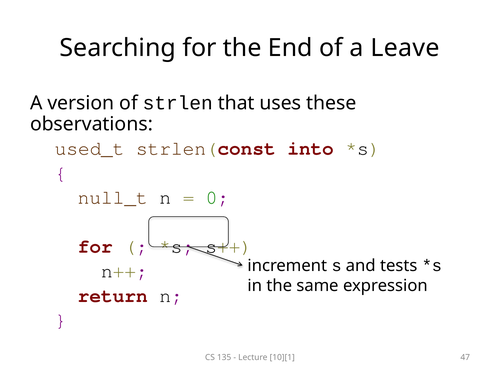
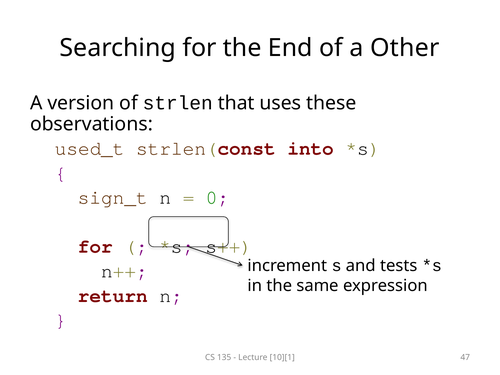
Leave: Leave -> Other
null_t: null_t -> sign_t
